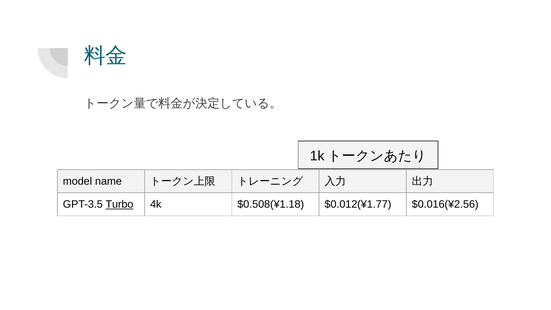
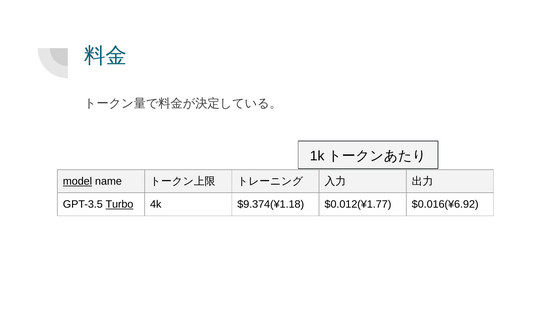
model underline: none -> present
$0.508(¥1.18: $0.508(¥1.18 -> $9.374(¥1.18
$0.016(¥2.56: $0.016(¥2.56 -> $0.016(¥6.92
